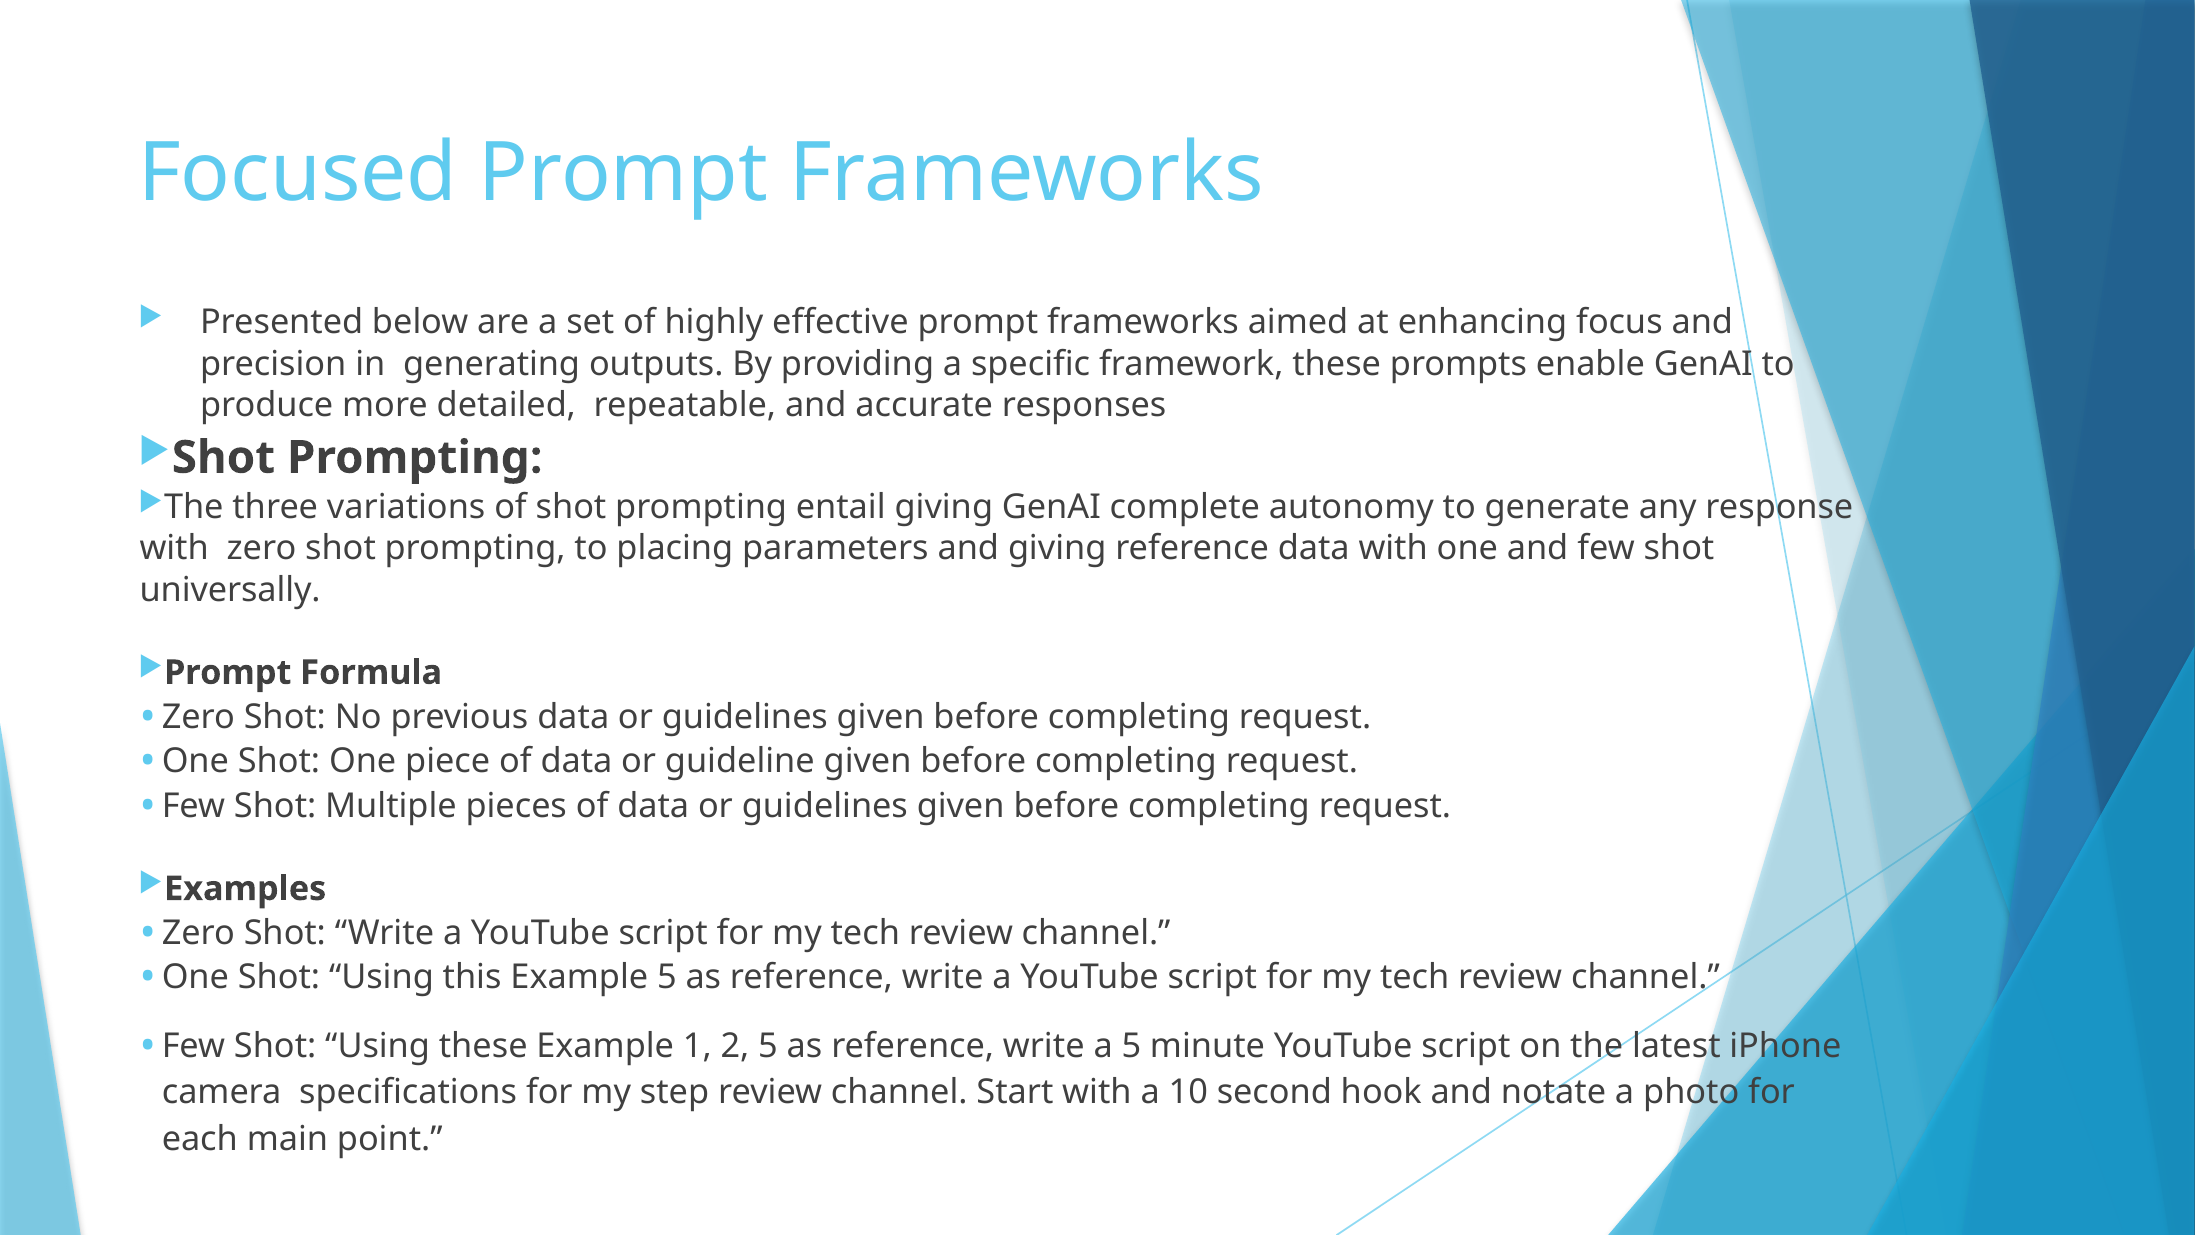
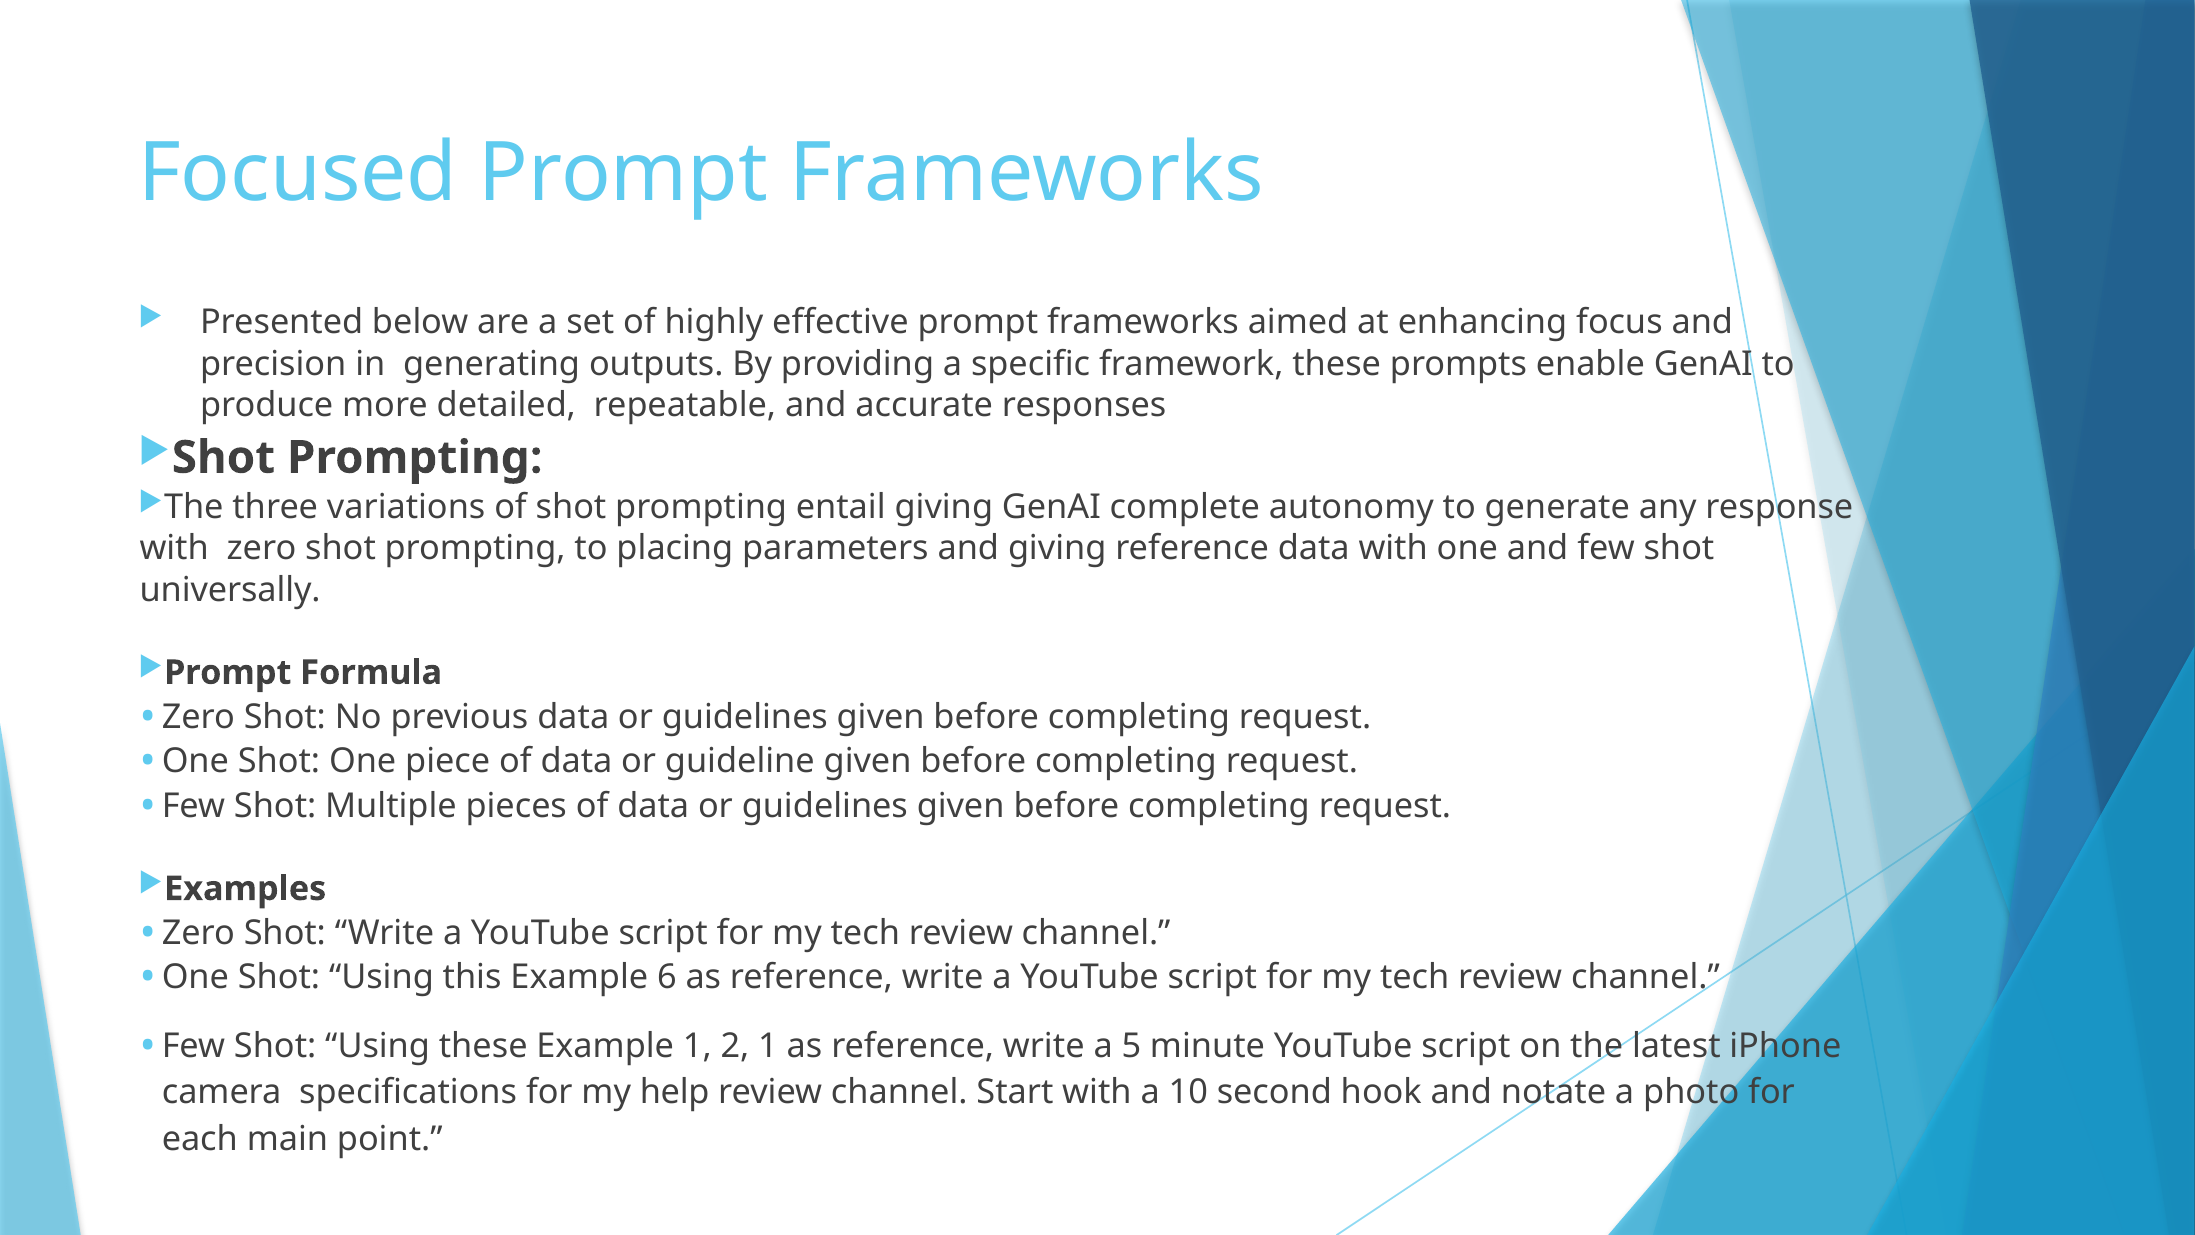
Example 5: 5 -> 6
2 5: 5 -> 1
step: step -> help
